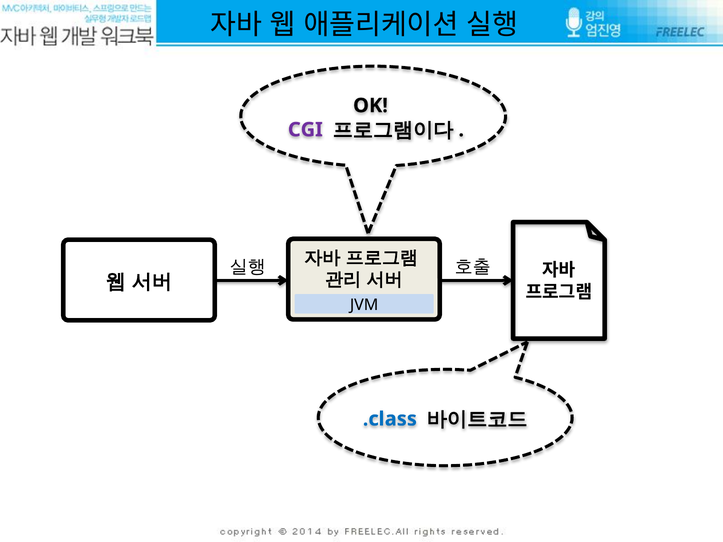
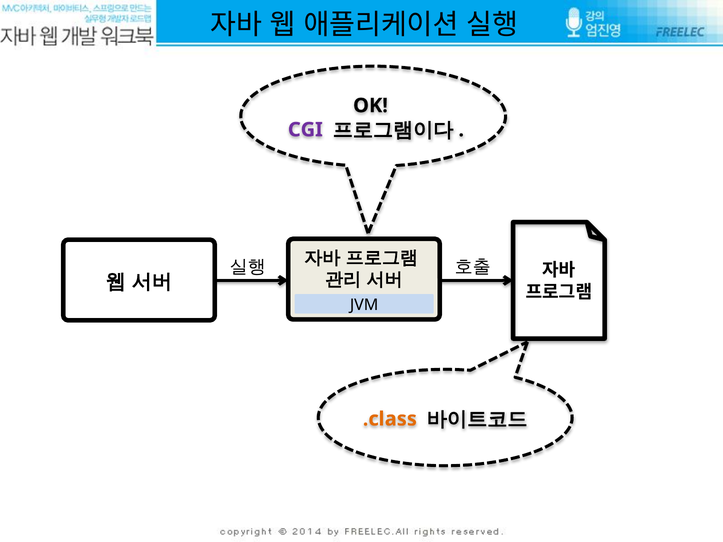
.class colour: blue -> orange
